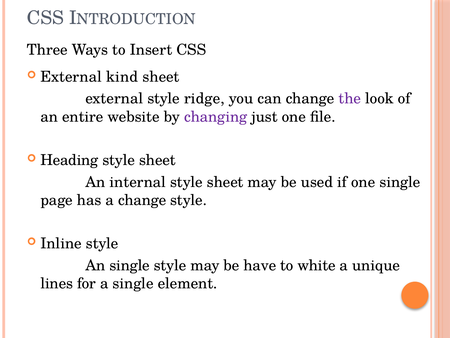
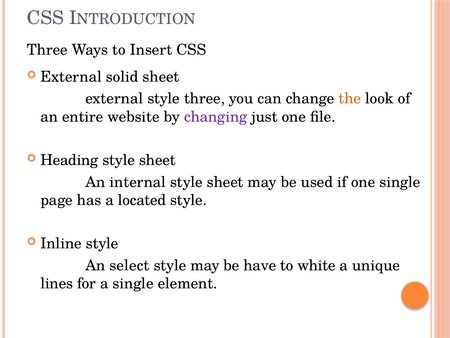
kind: kind -> solid
style ridge: ridge -> three
the colour: purple -> orange
a change: change -> located
An single: single -> select
